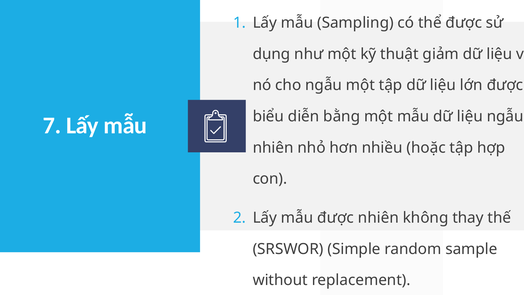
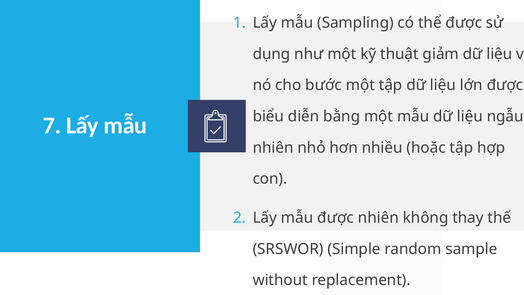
cho ngẫu: ngẫu -> bước
